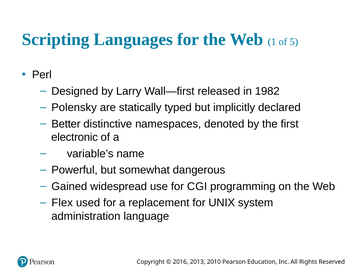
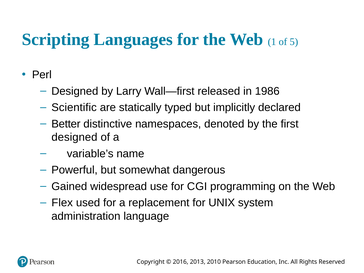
1982: 1982 -> 1986
Polensky: Polensky -> Scientific
electronic at (75, 137): electronic -> designed
